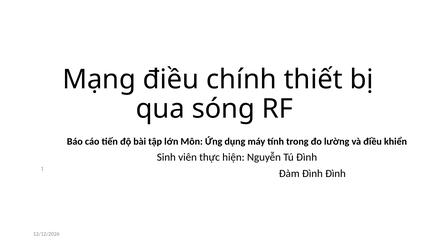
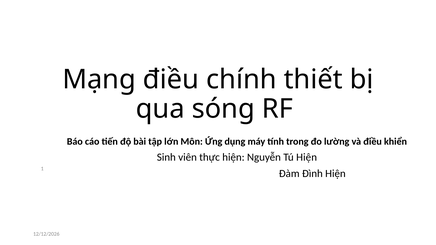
Tú Đình: Đình -> Hiện
Đình Đình: Đình -> Hiện
